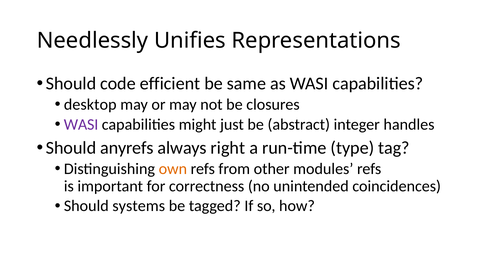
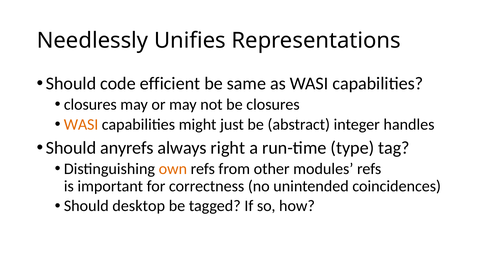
desktop at (90, 105): desktop -> closures
WASI at (81, 124) colour: purple -> orange
systems: systems -> desktop
